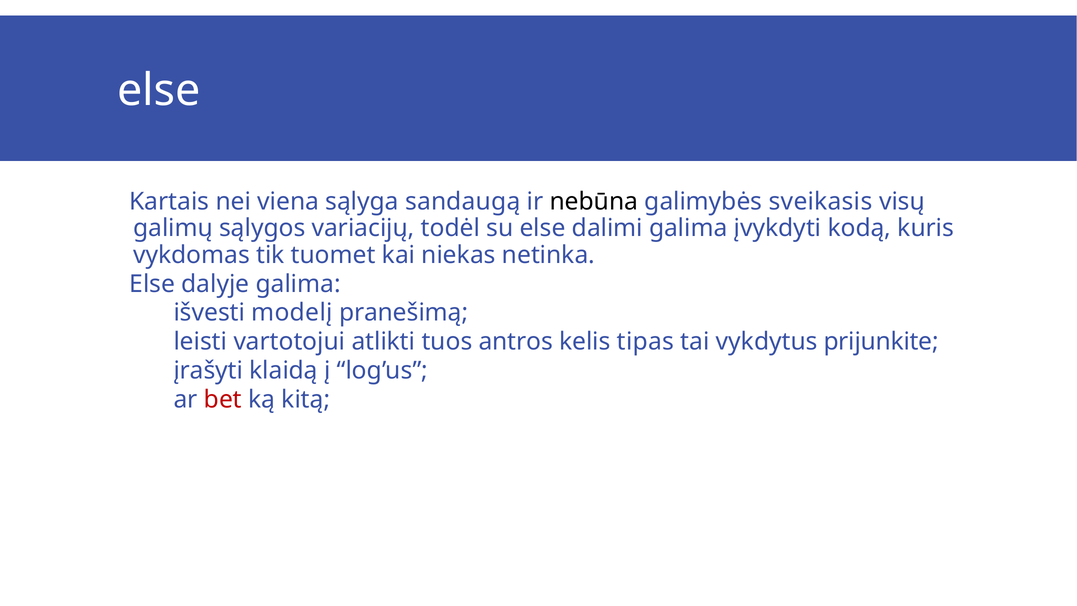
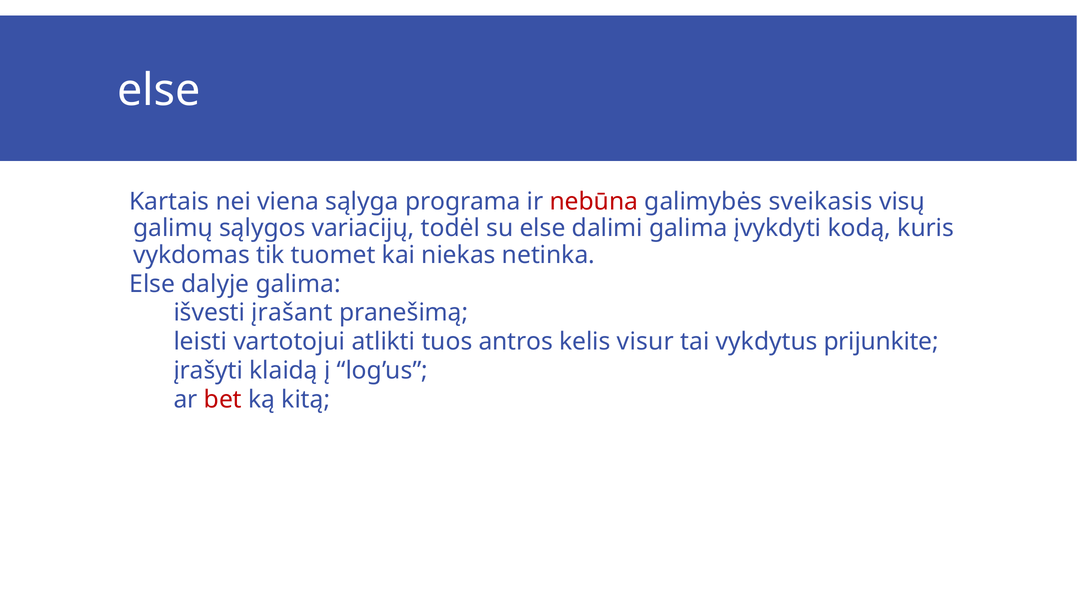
sandaugą: sandaugą -> programa
nebūna colour: black -> red
modelį: modelį -> įrašant
tipas: tipas -> visur
